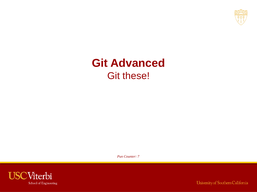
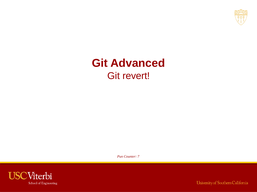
these: these -> revert
